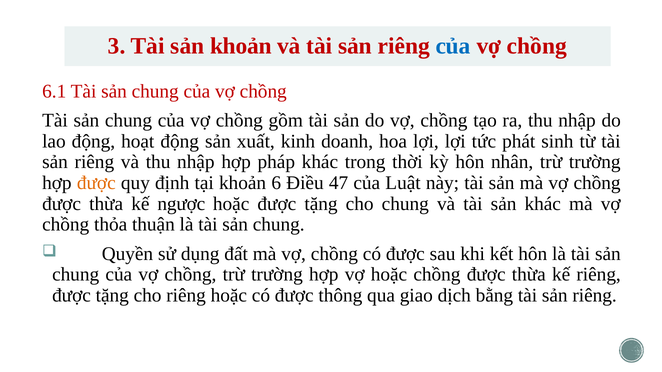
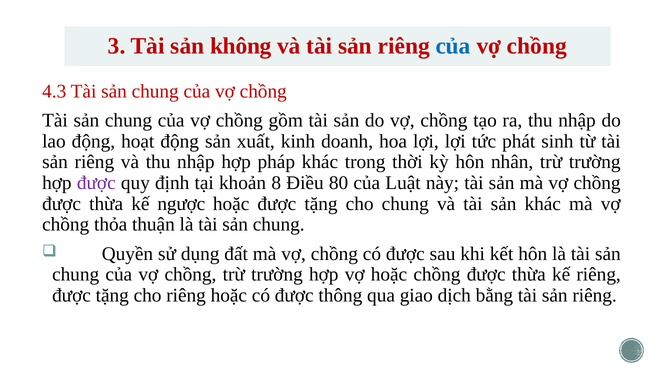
sản khoản: khoản -> không
6.1: 6.1 -> 4.3
được at (96, 183) colour: orange -> purple
6: 6 -> 8
47: 47 -> 80
